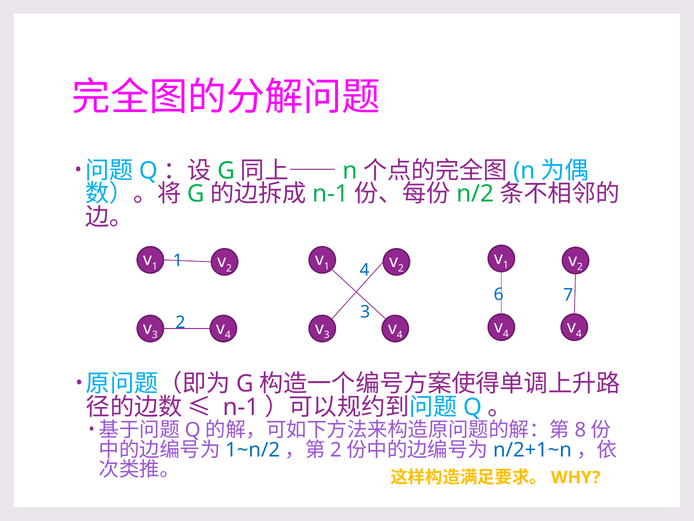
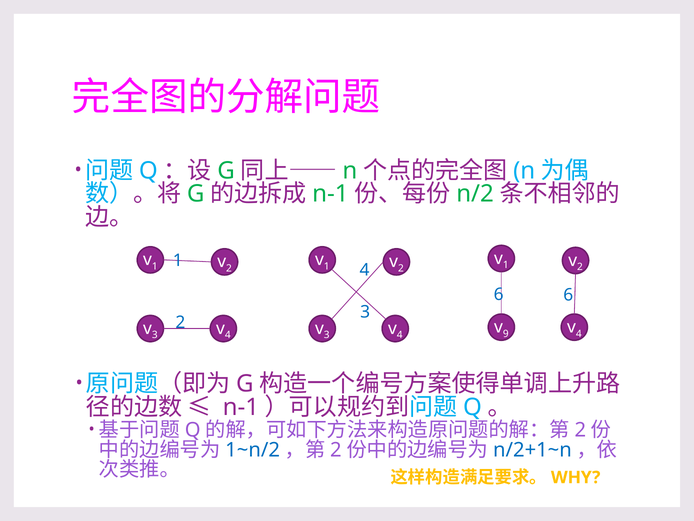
6 7: 7 -> 6
4 at (506, 333): 4 -> 9
8 at (580, 430): 8 -> 2
